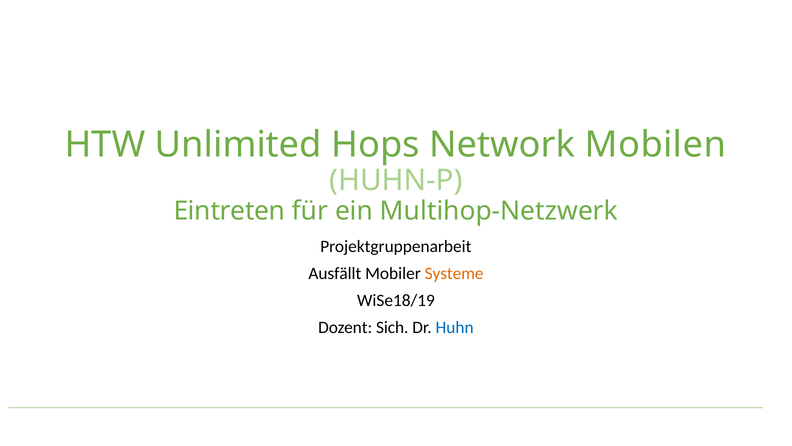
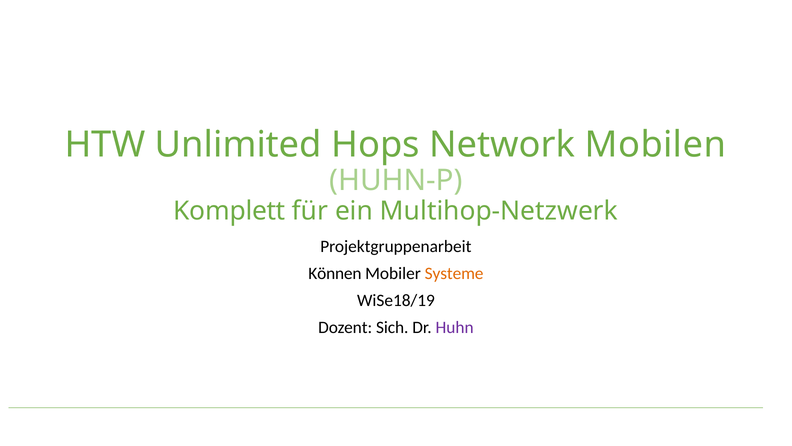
Eintreten: Eintreten -> Komplett
Ausfällt: Ausfällt -> Können
Huhn colour: blue -> purple
